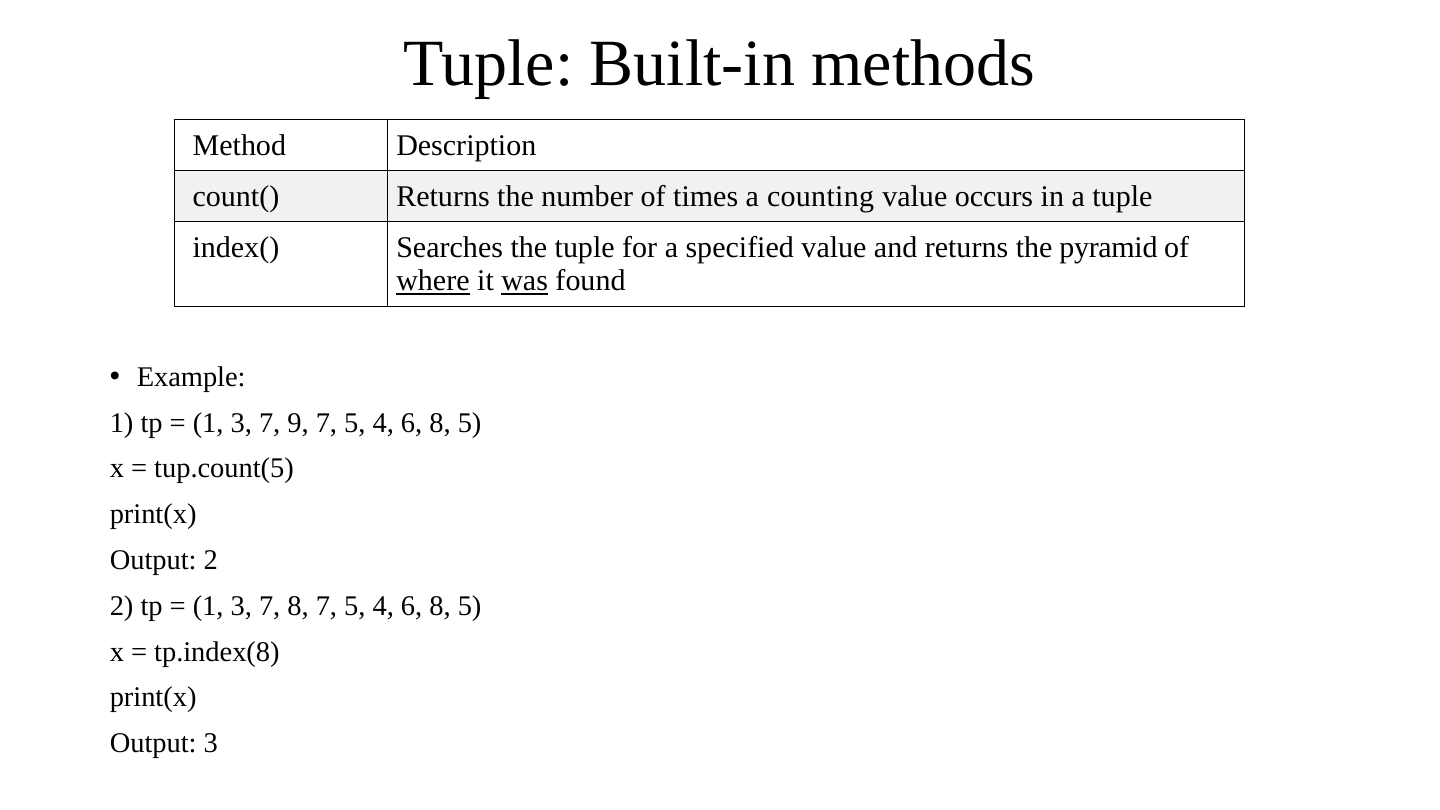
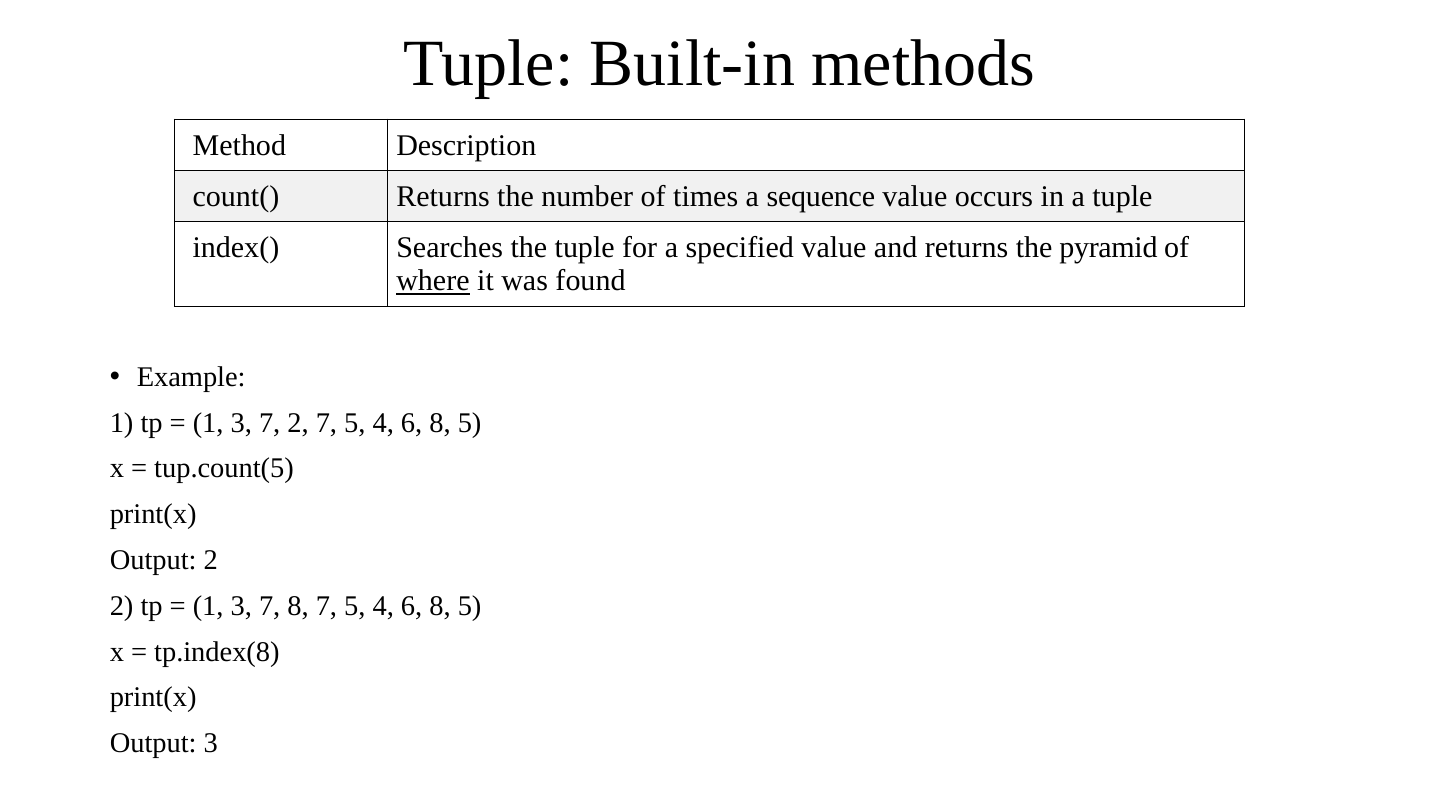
counting: counting -> sequence
was underline: present -> none
7 9: 9 -> 2
